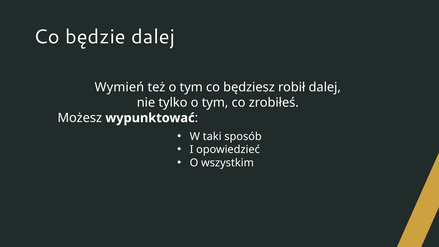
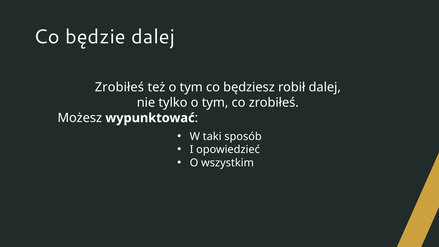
Wymień at (119, 87): Wymień -> Zrobiłeś
